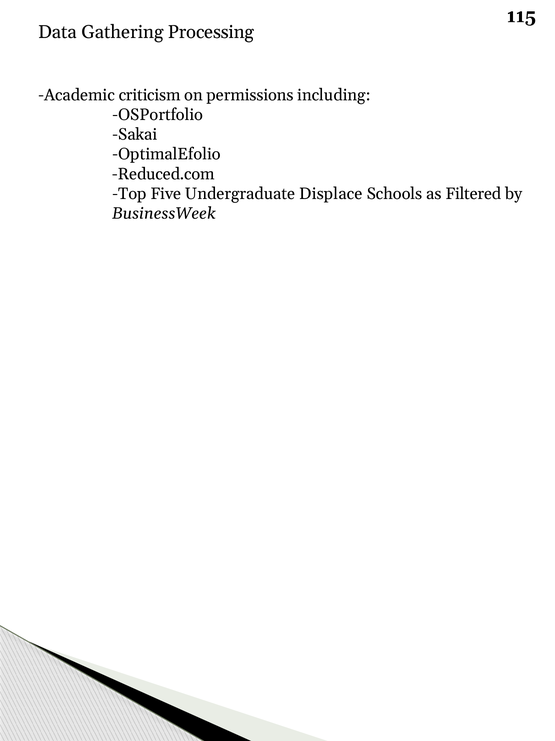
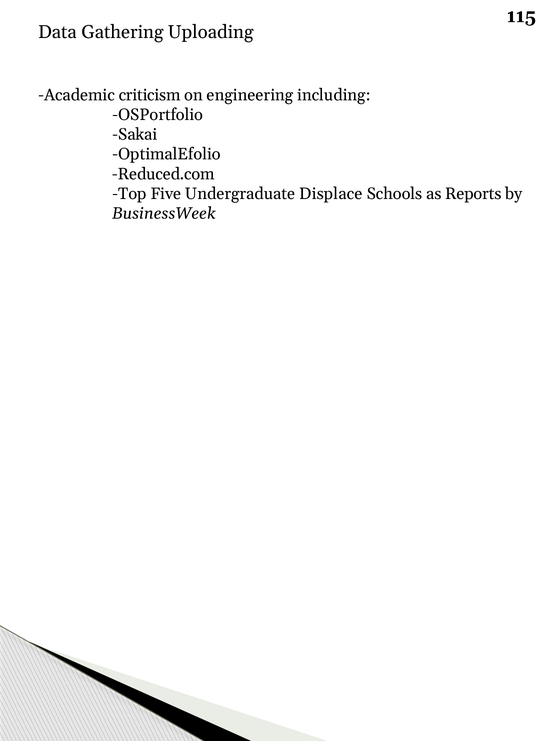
Processing: Processing -> Uploading
permissions: permissions -> engineering
Filtered: Filtered -> Reports
